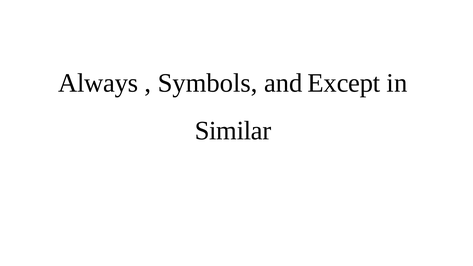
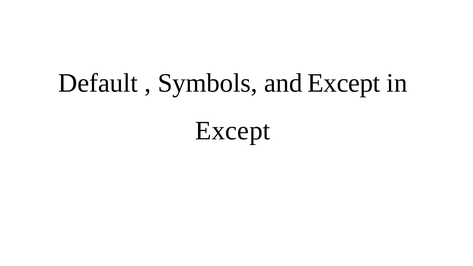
Always: Always -> Default
Similar at (233, 131): Similar -> Except
